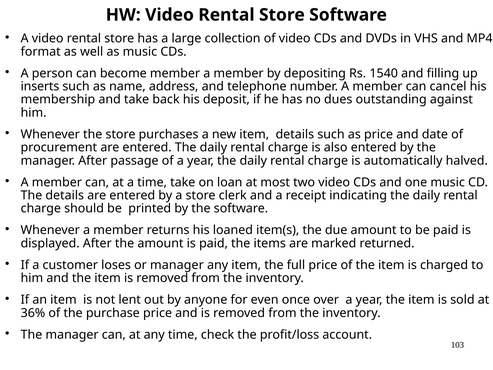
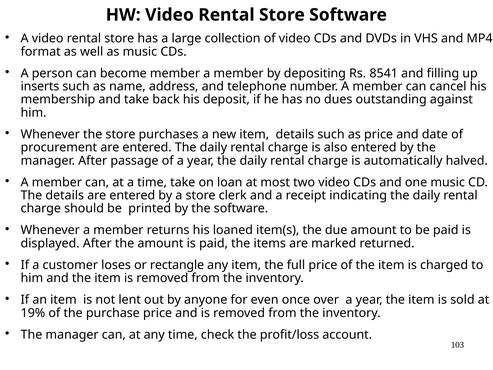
1540: 1540 -> 8541
or manager: manager -> rectangle
36%: 36% -> 19%
